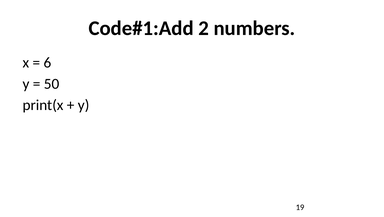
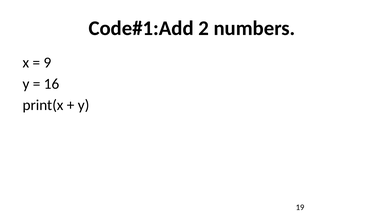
6: 6 -> 9
50: 50 -> 16
